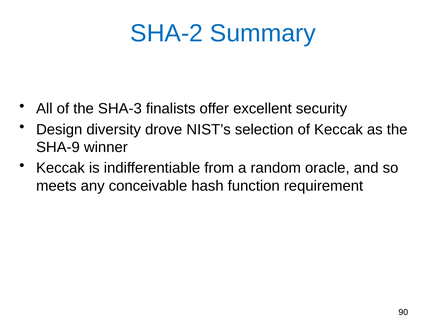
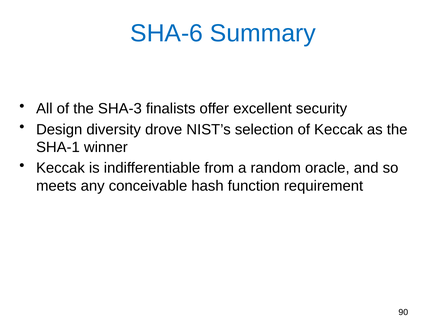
SHA-2: SHA-2 -> SHA-6
SHA-9: SHA-9 -> SHA-1
